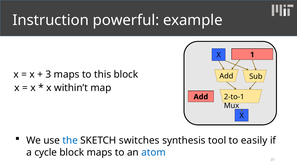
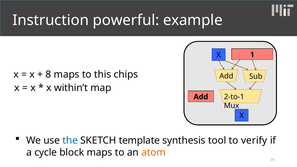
3: 3 -> 8
this block: block -> chips
switches: switches -> template
easily: easily -> verify
atom colour: blue -> orange
